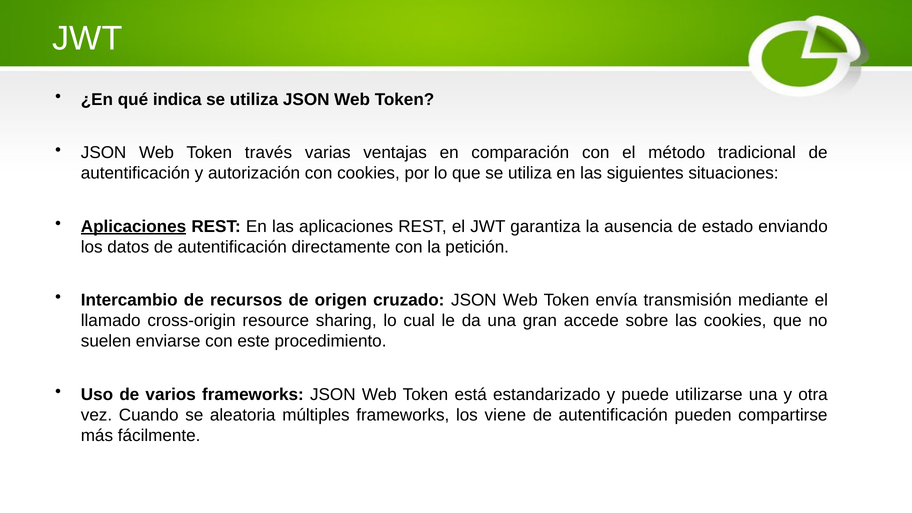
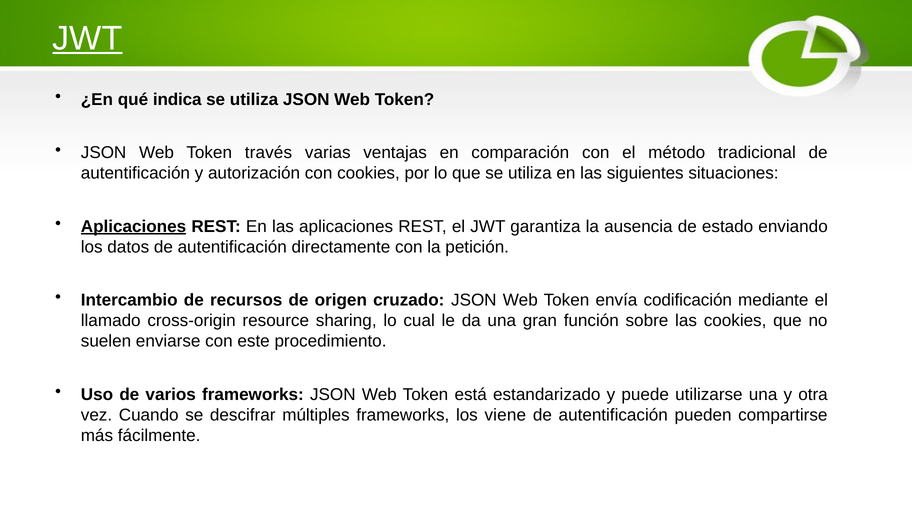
JWT at (87, 38) underline: none -> present
transmisión: transmisión -> codificación
accede: accede -> función
aleatoria: aleatoria -> descifrar
